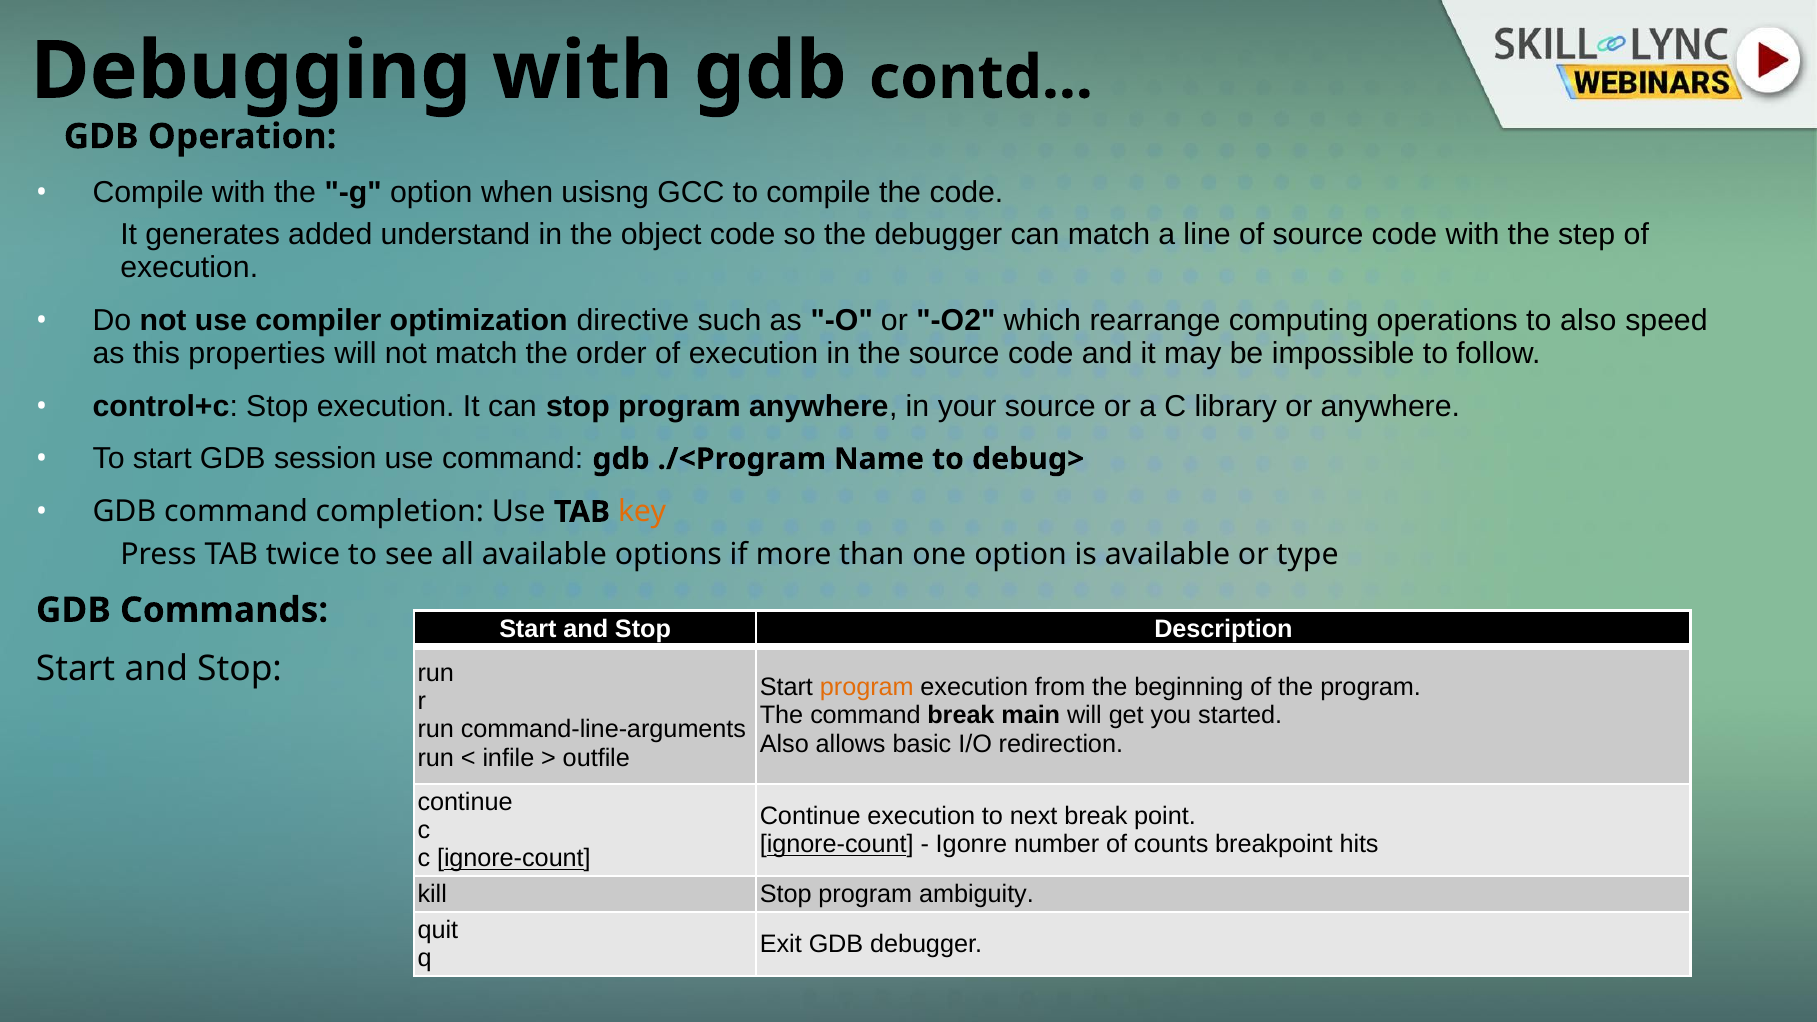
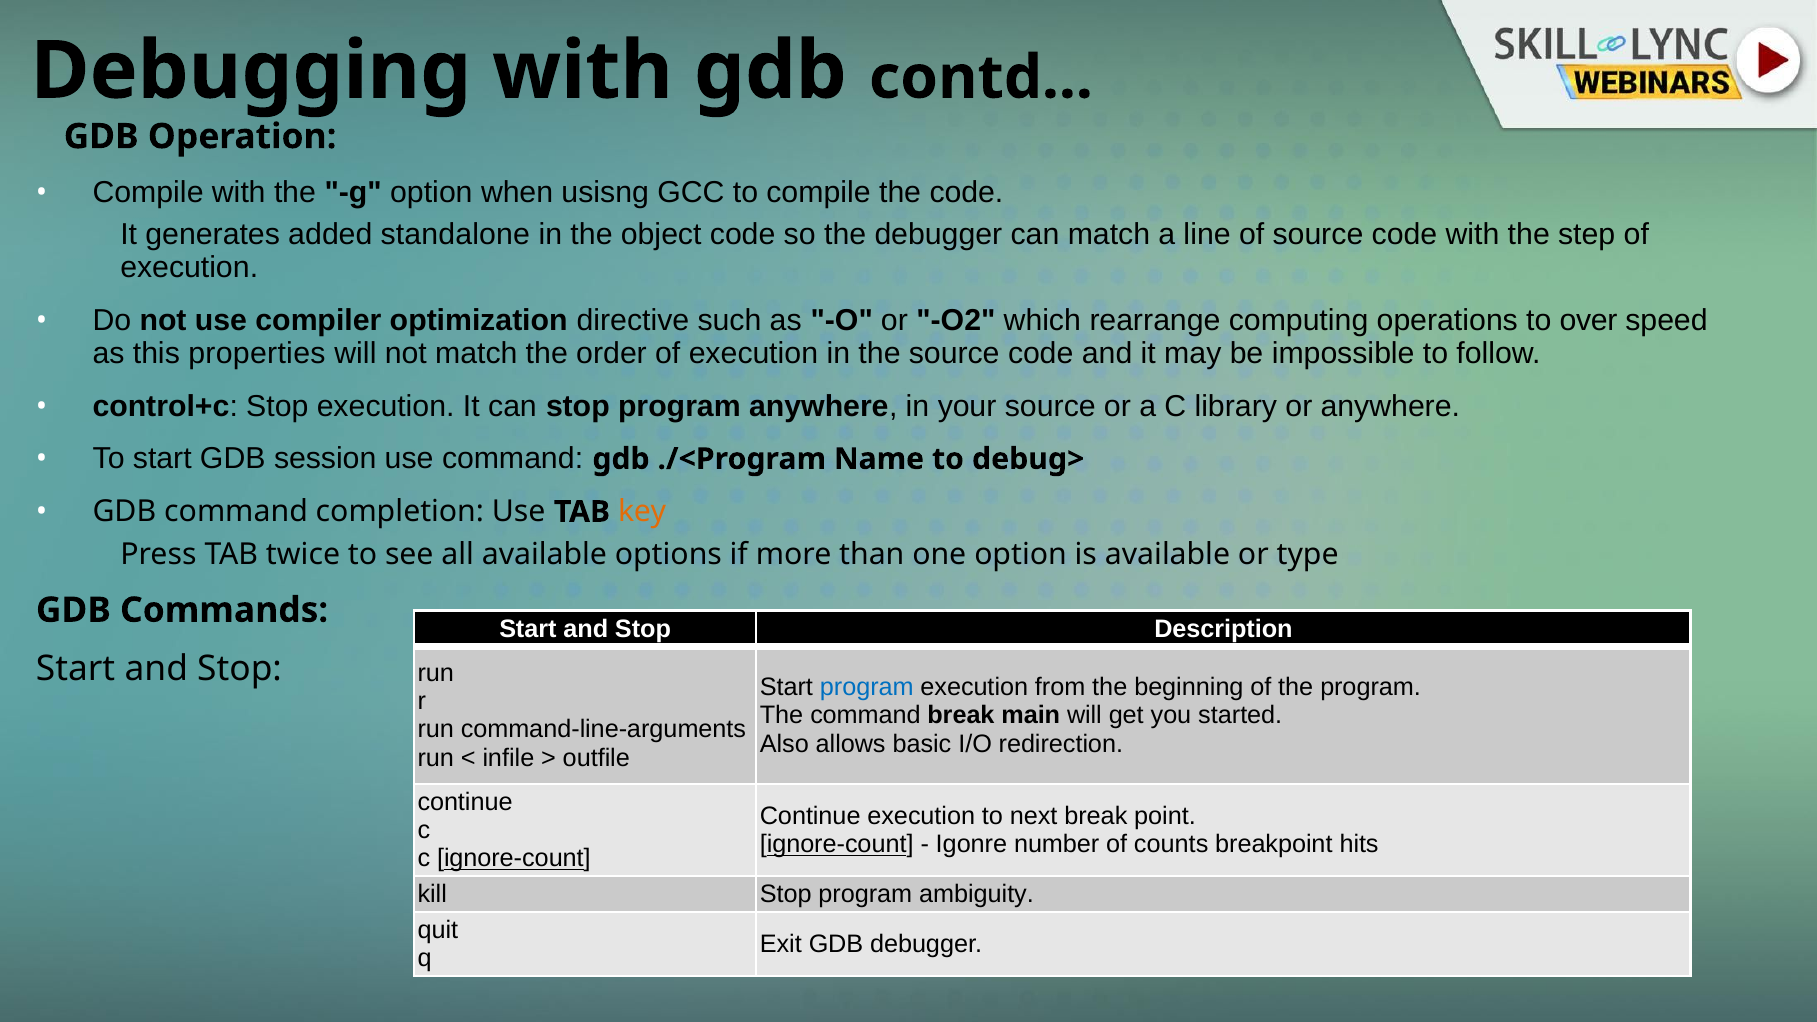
understand: understand -> standalone
to also: also -> over
program at (867, 687) colour: orange -> blue
